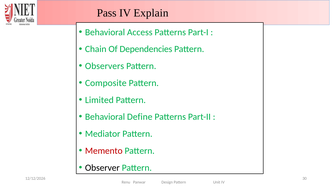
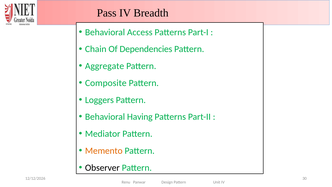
Explain: Explain -> Breadth
Observers: Observers -> Aggregate
Limited: Limited -> Loggers
Define: Define -> Having
Memento colour: red -> orange
